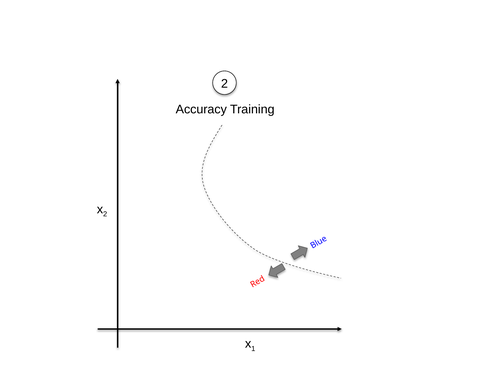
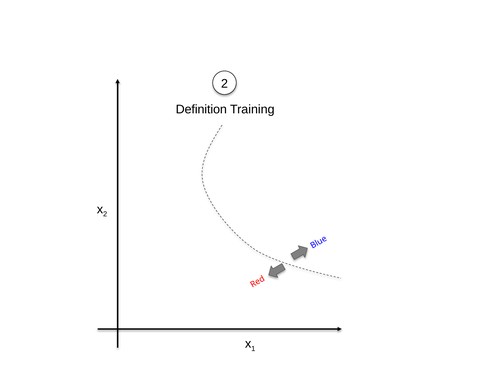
Accuracy: Accuracy -> Definition
